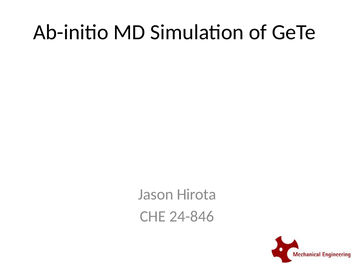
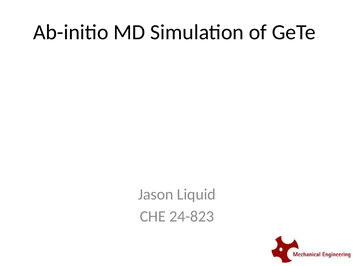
Hirota: Hirota -> Liquid
24-846: 24-846 -> 24-823
